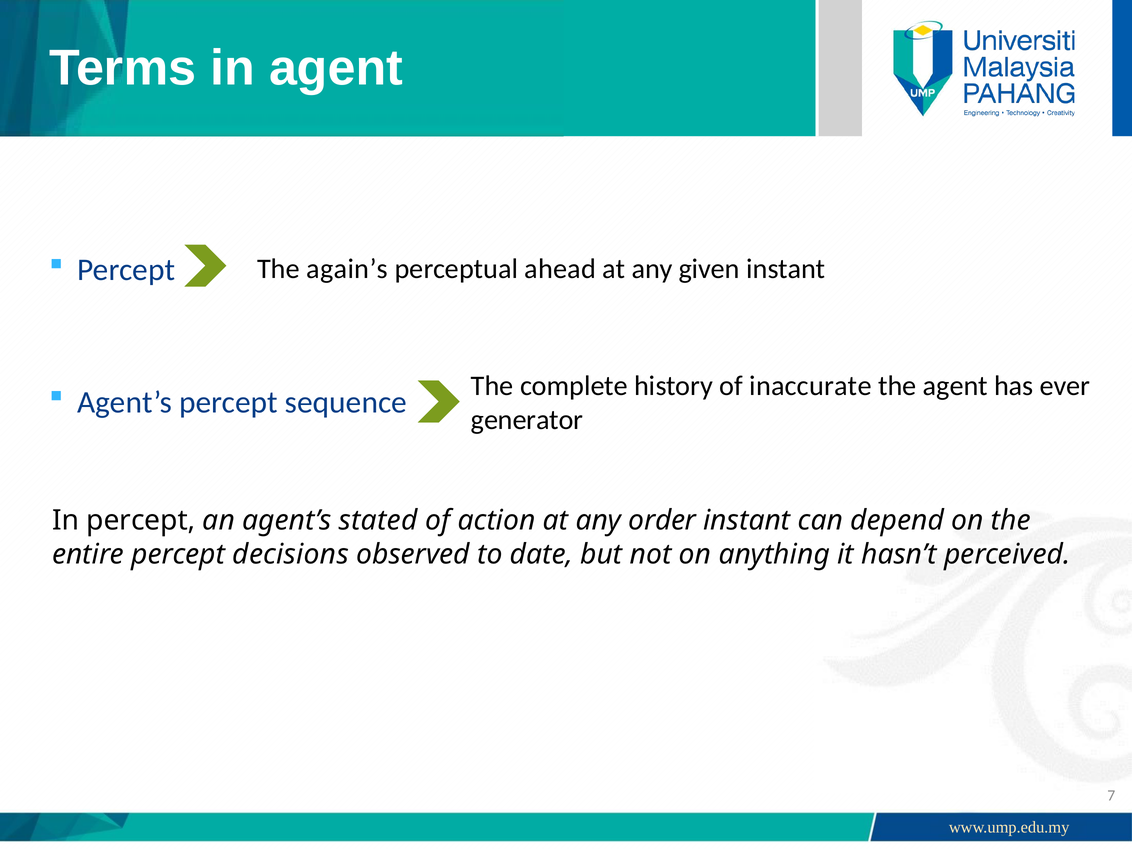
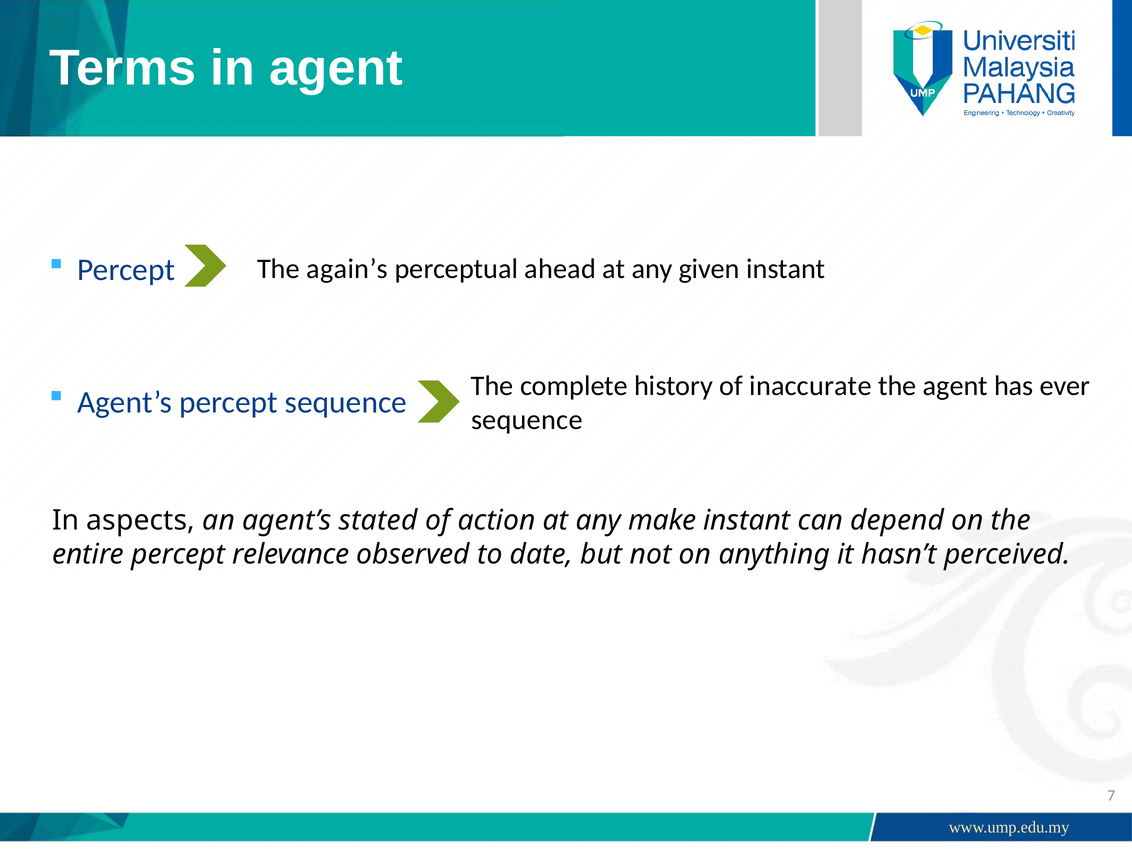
generator at (527, 420): generator -> sequence
In percept: percept -> aspects
order: order -> make
decisions: decisions -> relevance
